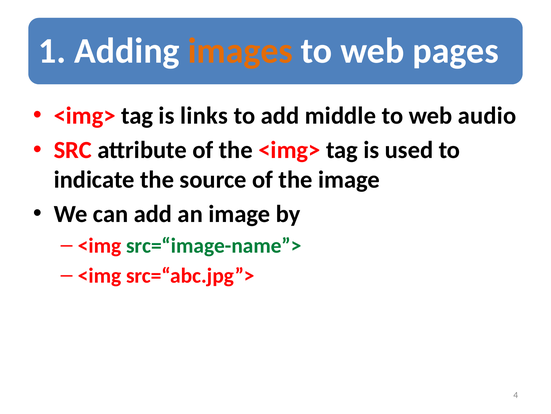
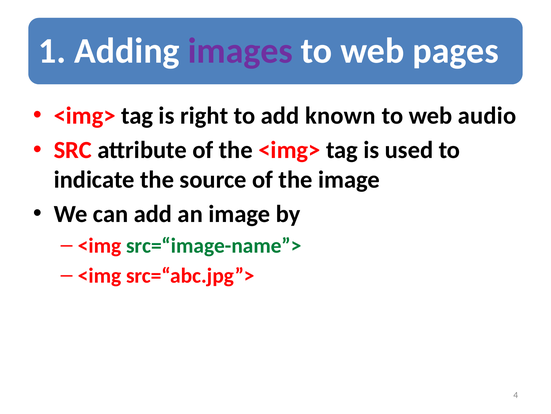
images colour: orange -> purple
links: links -> right
middle: middle -> known
